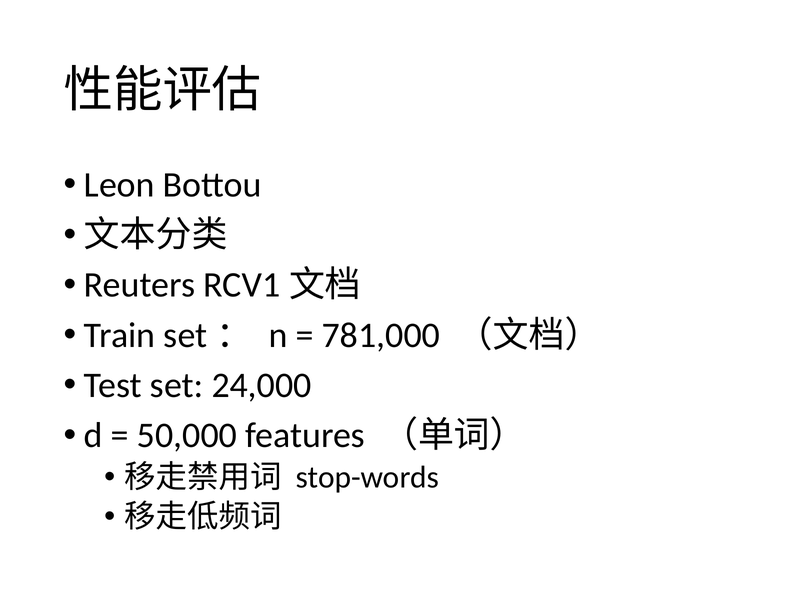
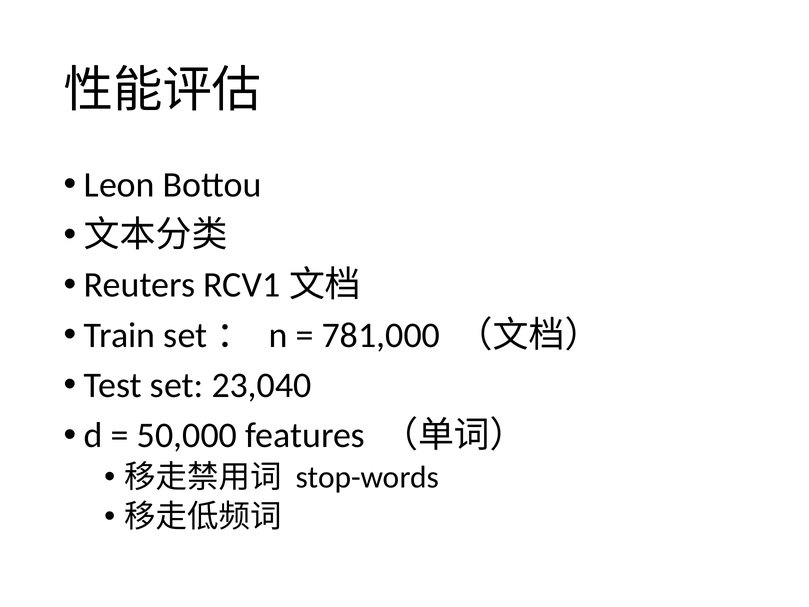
24,000: 24,000 -> 23,040
